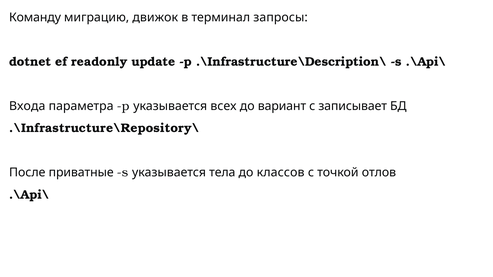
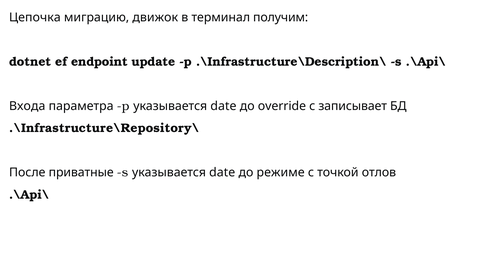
Команду: Команду -> Цепочка
запросы: запросы -> получим
readonly: readonly -> endpoint
p указывается всех: всех -> date
вариант: вариант -> override
s указывается тела: тела -> date
классов: классов -> режиме
